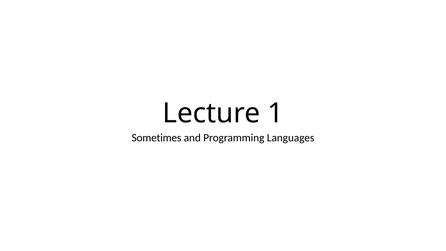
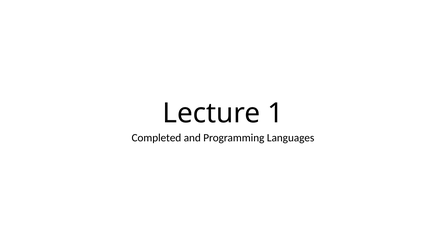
Sometimes: Sometimes -> Completed
